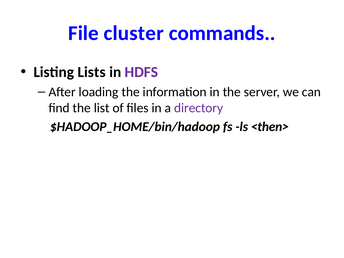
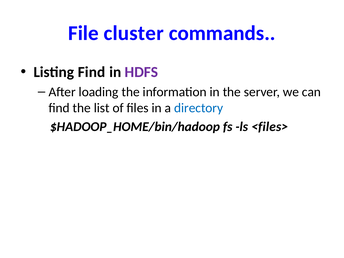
Listing Lists: Lists -> Find
directory colour: purple -> blue
<then>: <then> -> <files>
